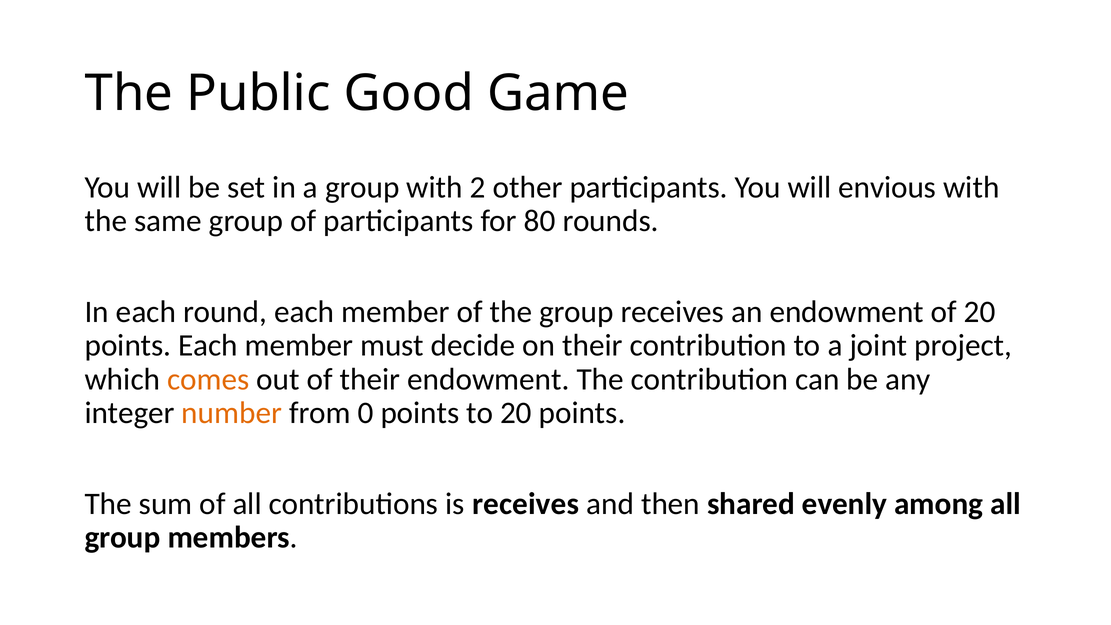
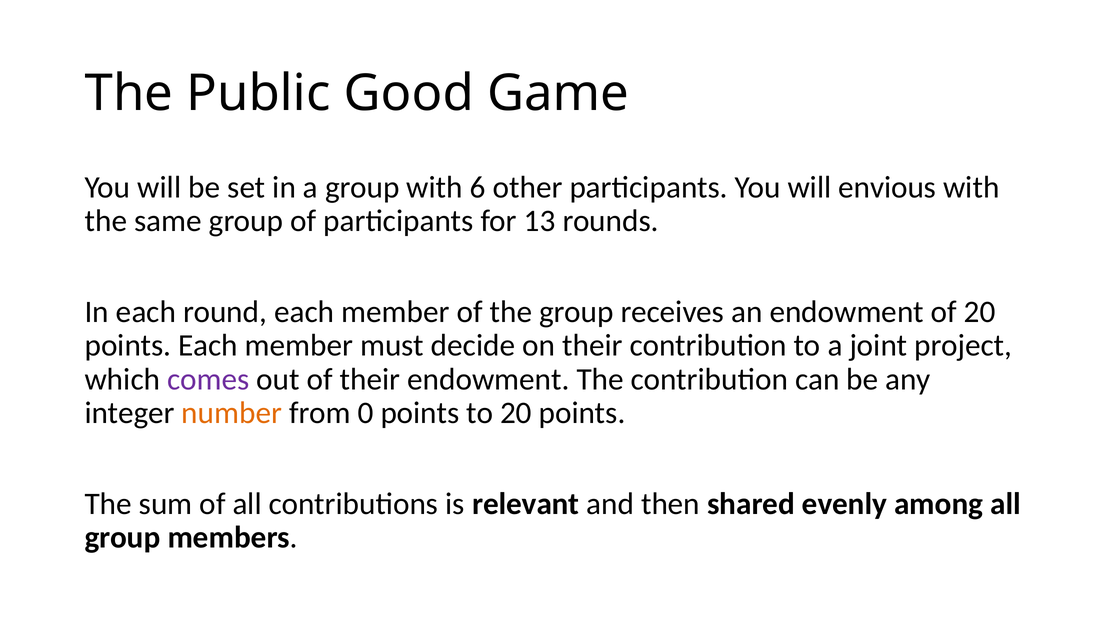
2: 2 -> 6
80: 80 -> 13
comes colour: orange -> purple
is receives: receives -> relevant
